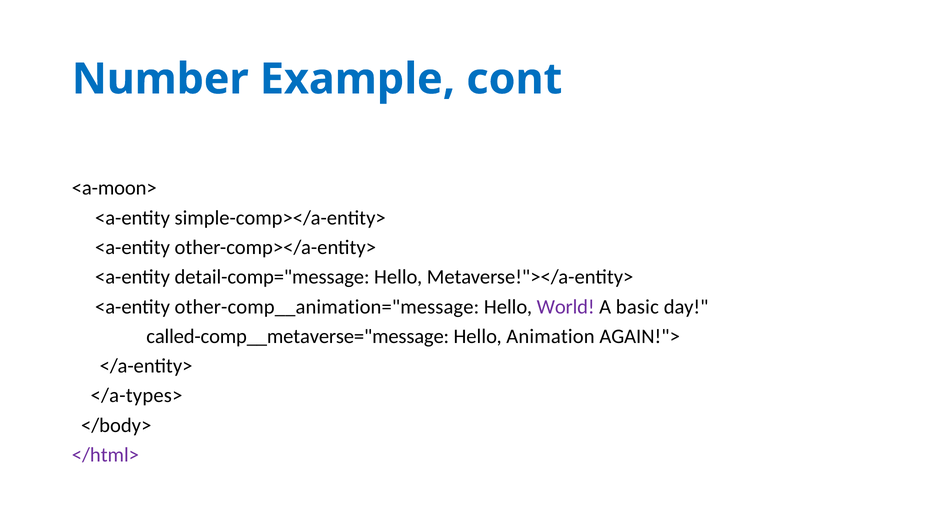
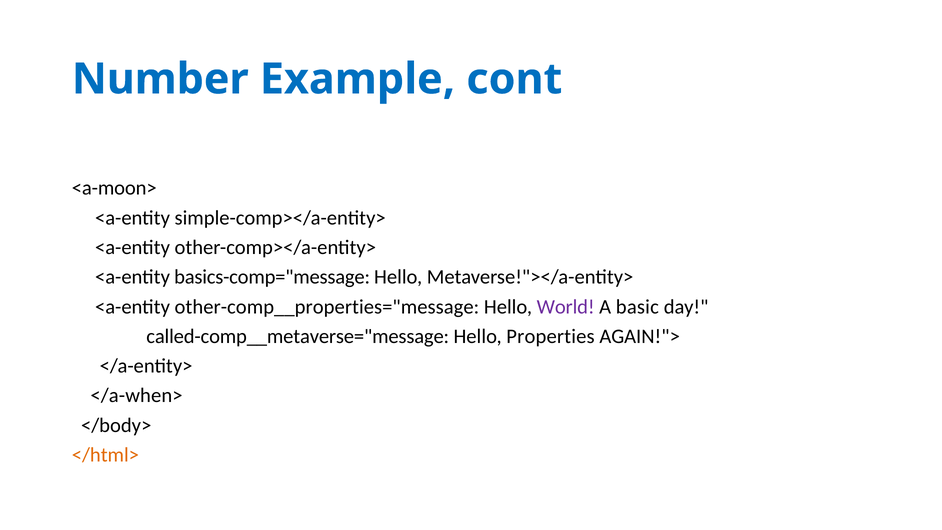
detail-comp="message: detail-comp="message -> basics-comp="message
other-comp__animation="message: other-comp__animation="message -> other-comp__properties="message
Animation: Animation -> Properties
</a-types>: </a-types> -> </a-when>
</html> colour: purple -> orange
